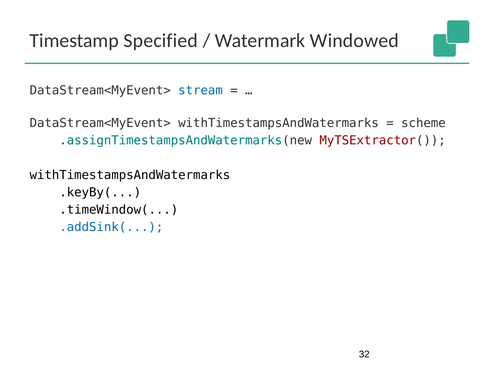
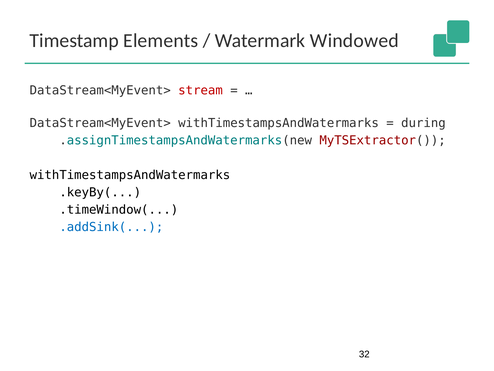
Specified: Specified -> Elements
stream colour: blue -> red
scheme: scheme -> during
